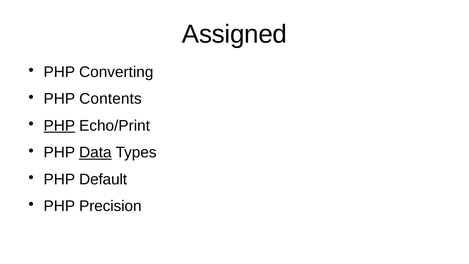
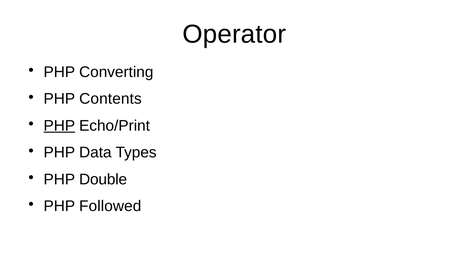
Assigned: Assigned -> Operator
Data underline: present -> none
Default: Default -> Double
Precision: Precision -> Followed
